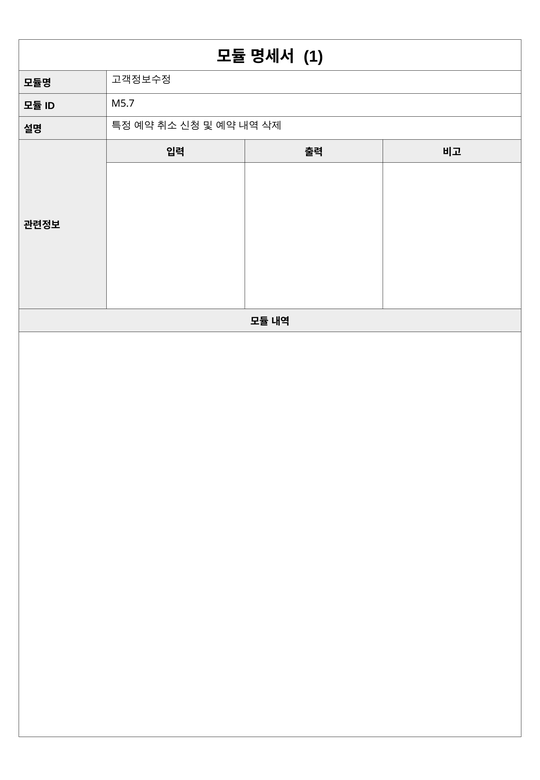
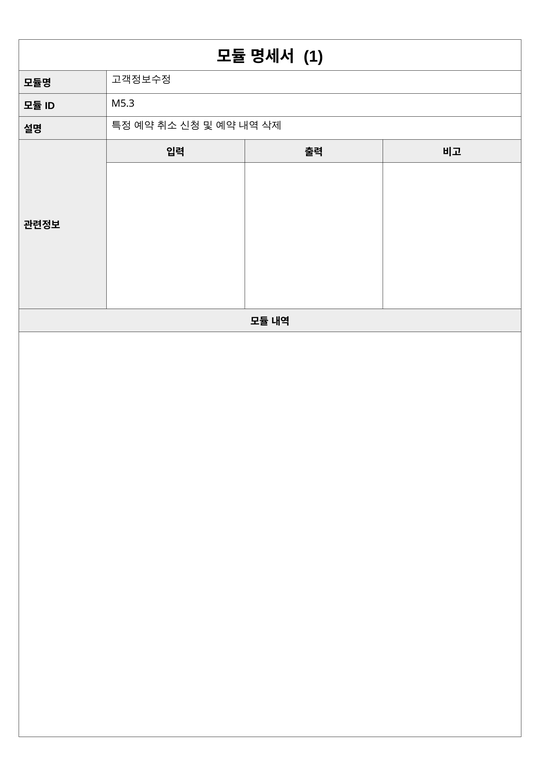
M5.7: M5.7 -> M5.3
